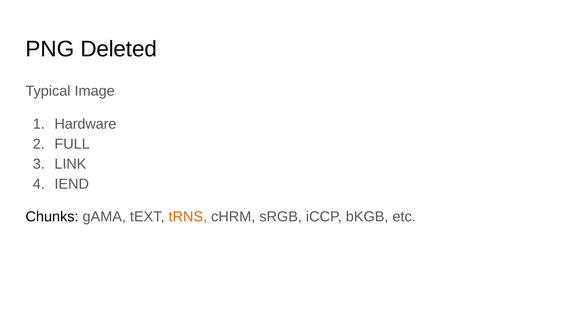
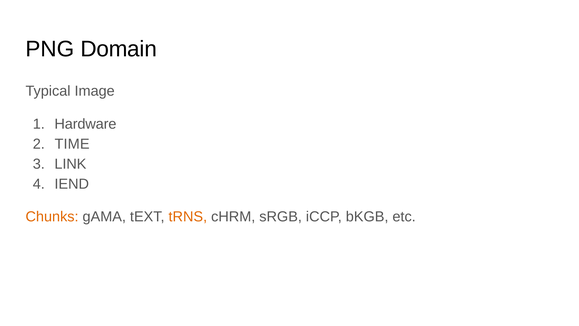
Deleted: Deleted -> Domain
FULL: FULL -> TIME
Chunks colour: black -> orange
